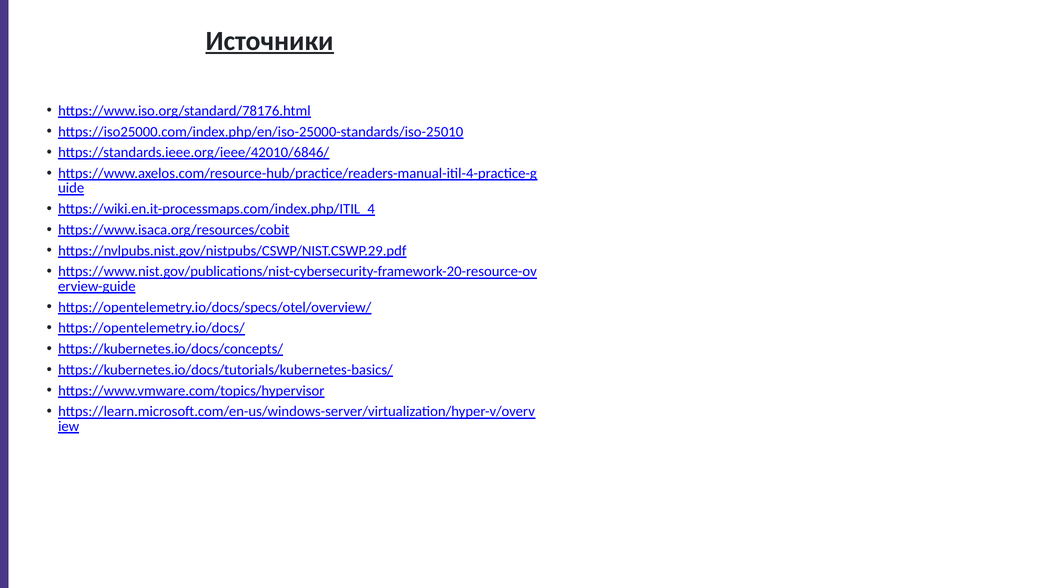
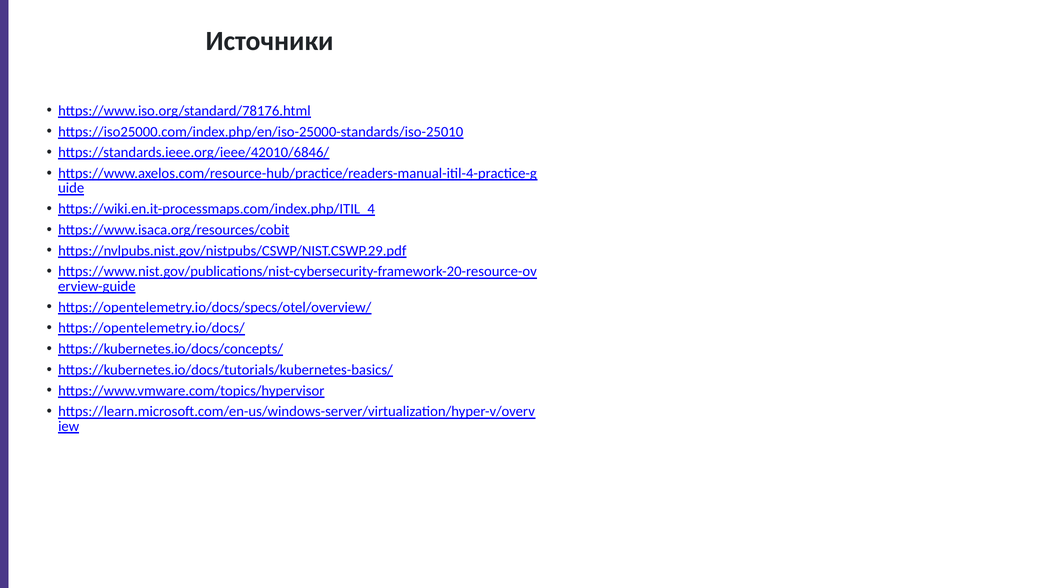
Источники underline: present -> none
